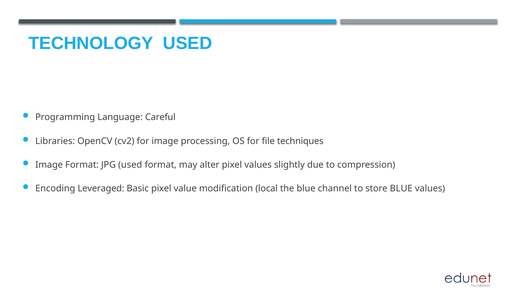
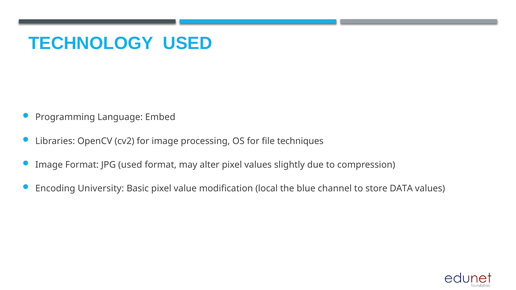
Careful: Careful -> Embed
Leveraged: Leveraged -> University
store BLUE: BLUE -> DATA
